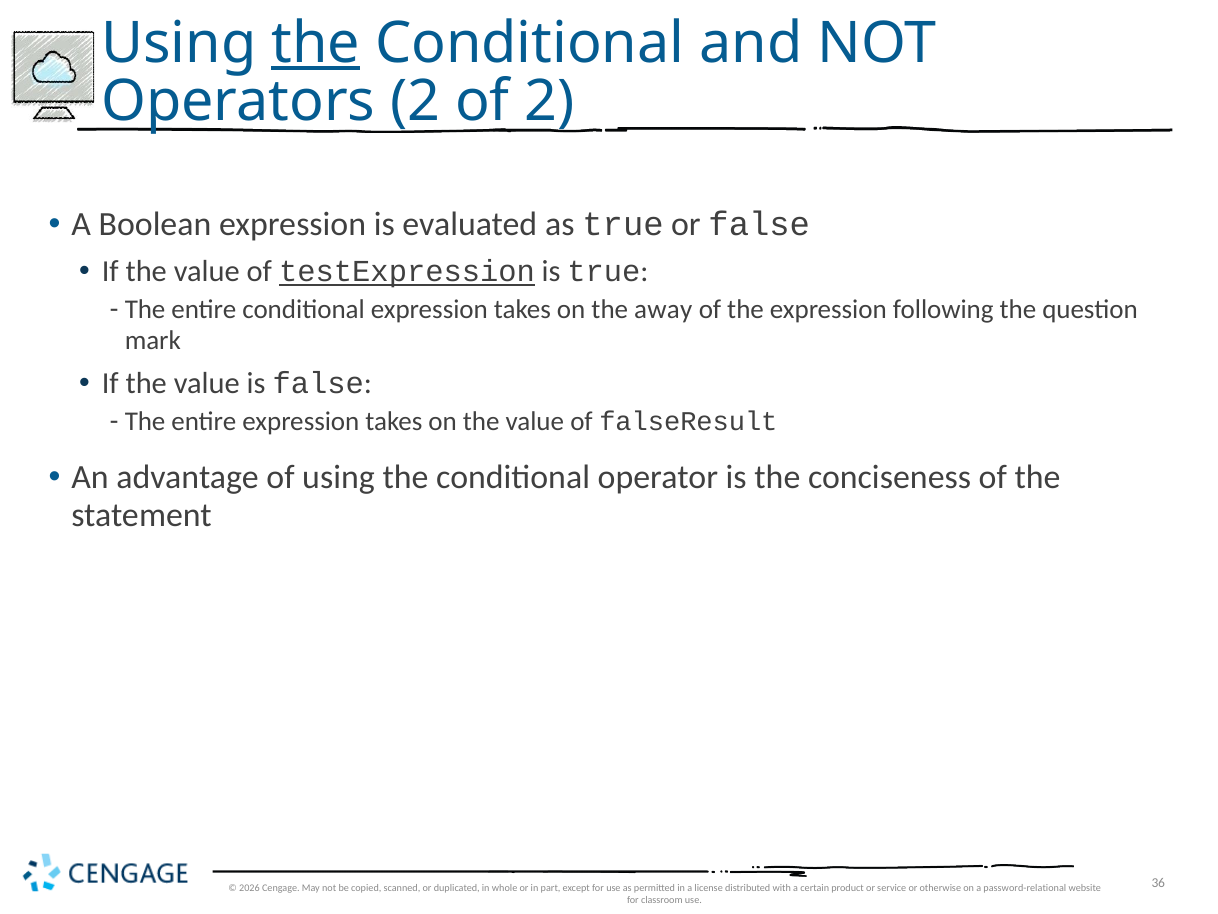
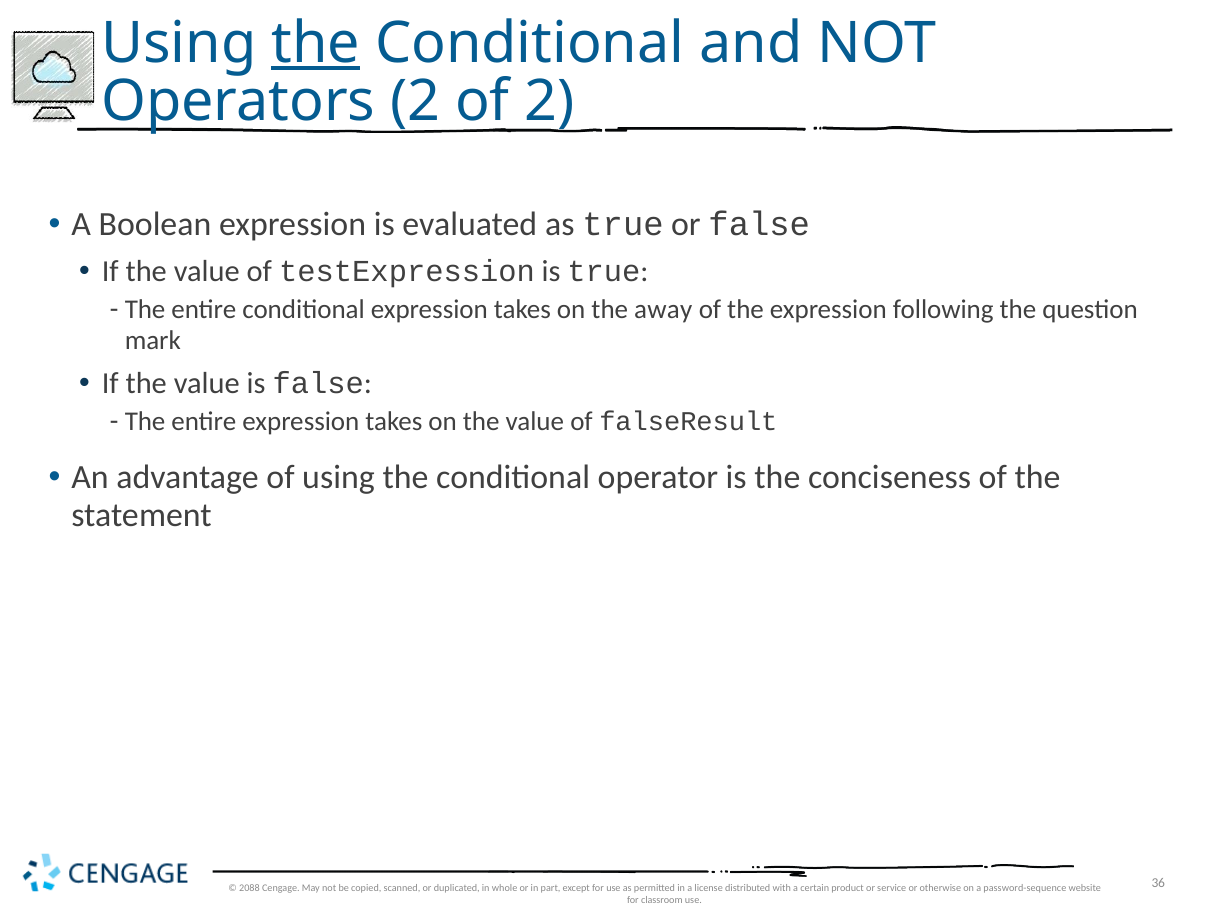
testExpression underline: present -> none
2026: 2026 -> 2088
password-relational: password-relational -> password-sequence
